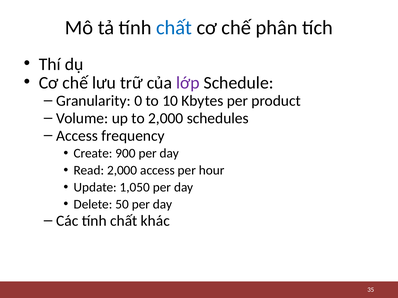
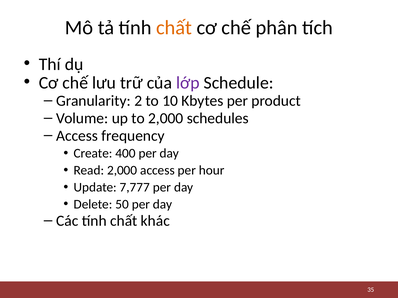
chất at (174, 28) colour: blue -> orange
0: 0 -> 2
900: 900 -> 400
1,050: 1,050 -> 7,777
